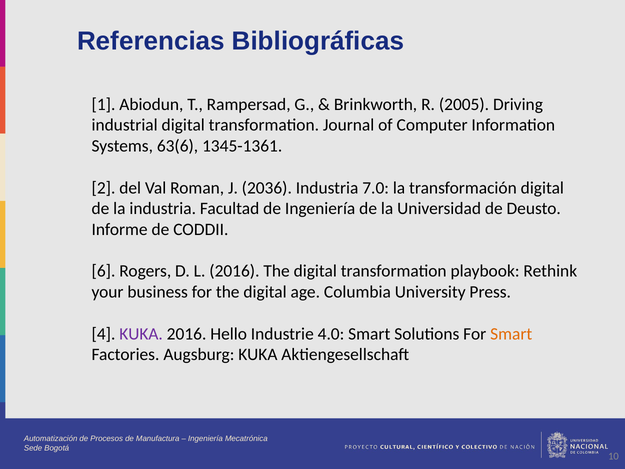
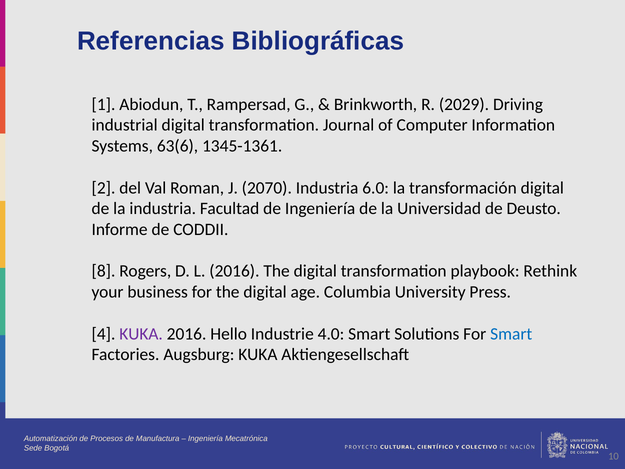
2005: 2005 -> 2029
2036: 2036 -> 2070
7.0: 7.0 -> 6.0
6: 6 -> 8
Smart at (511, 334) colour: orange -> blue
